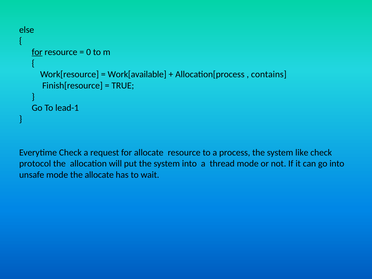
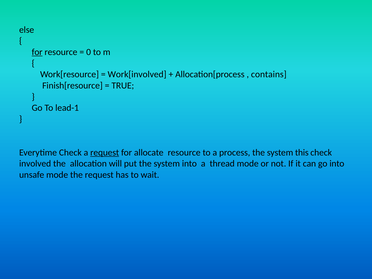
Work[available: Work[available -> Work[involved
request at (105, 153) underline: none -> present
like: like -> this
protocol: protocol -> involved
the allocate: allocate -> request
